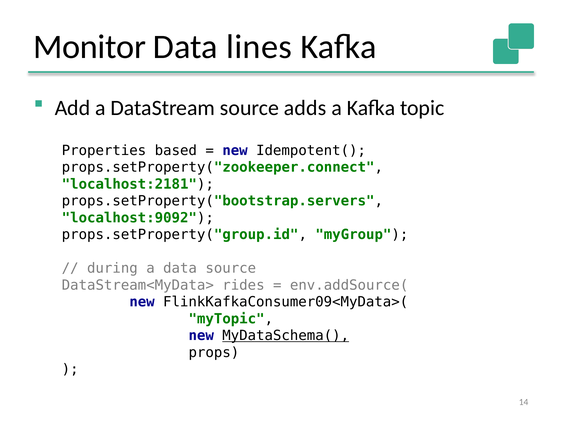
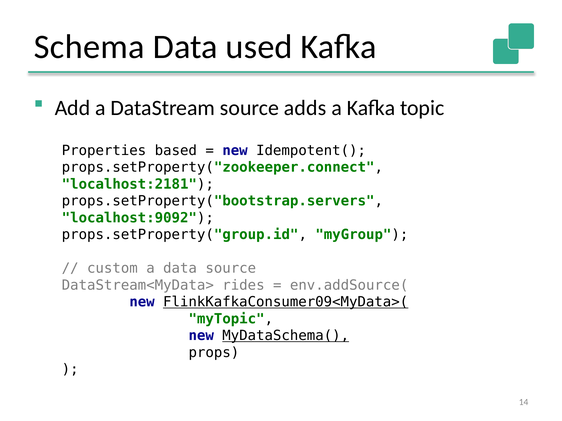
Monitor: Monitor -> Schema
lines: lines -> used
during: during -> custom
FlinkKafkaConsumer09<MyData>( underline: none -> present
